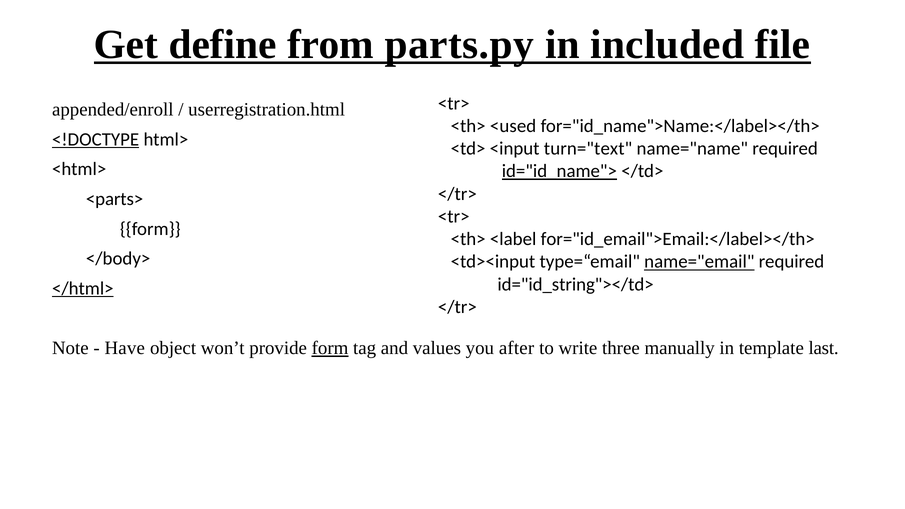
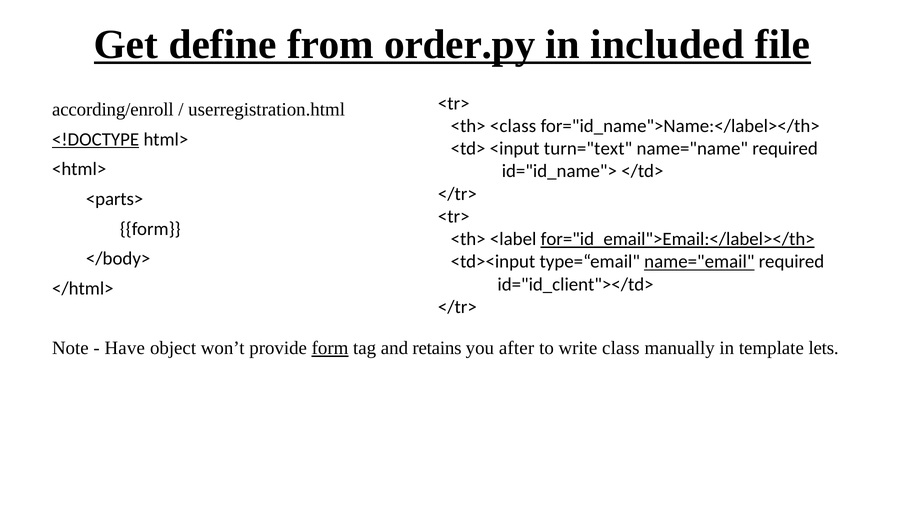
parts.py: parts.py -> order.py
appended/enroll: appended/enroll -> according/enroll
<used: <used -> <class
id="id_name"> underline: present -> none
for="id_email">Email:</label></th> underline: none -> present
id="id_string"></td>: id="id_string"></td> -> id="id_client"></td>
</html> underline: present -> none
values: values -> retains
three: three -> class
last: last -> lets
